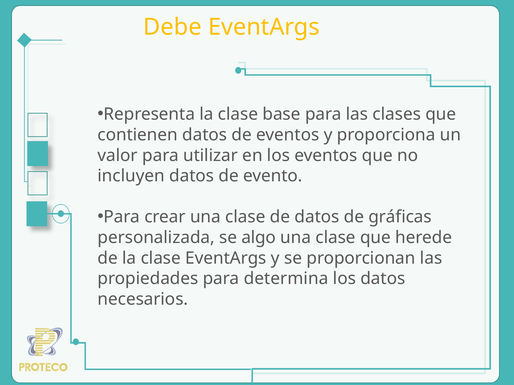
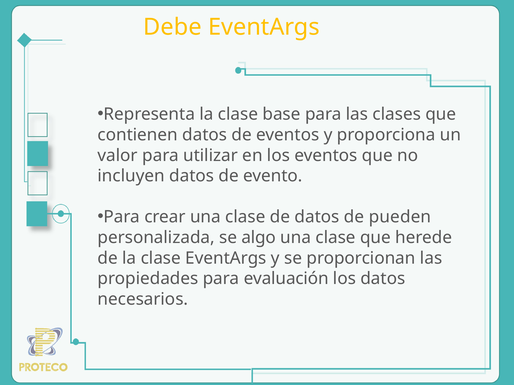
gráficas: gráficas -> pueden
determina: determina -> evaluación
